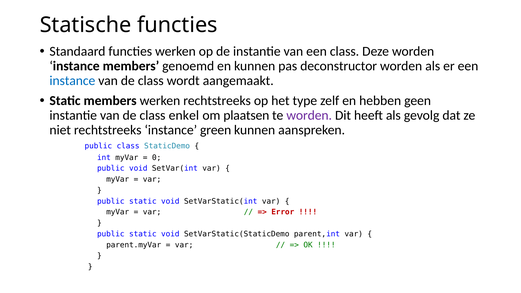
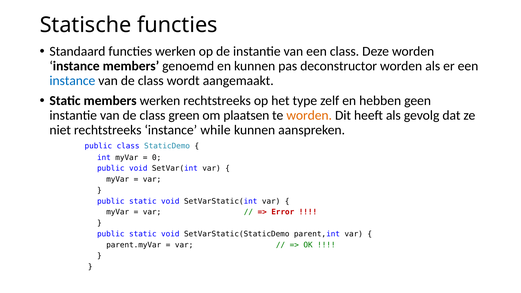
enkel: enkel -> green
worden at (309, 115) colour: purple -> orange
green: green -> while
